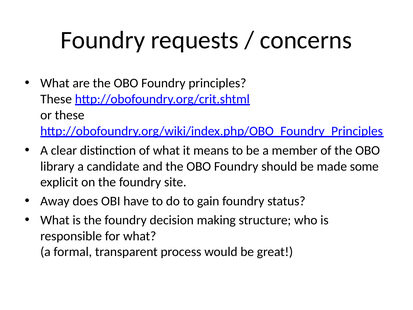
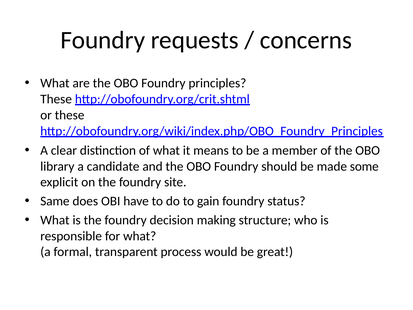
Away: Away -> Same
